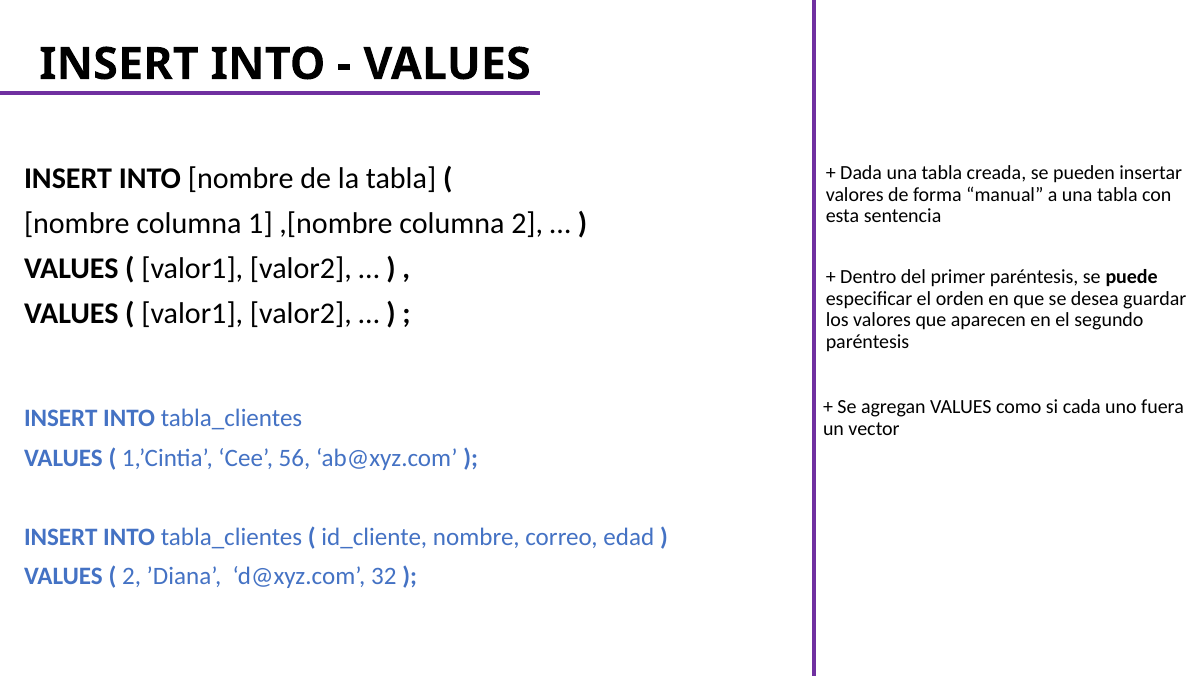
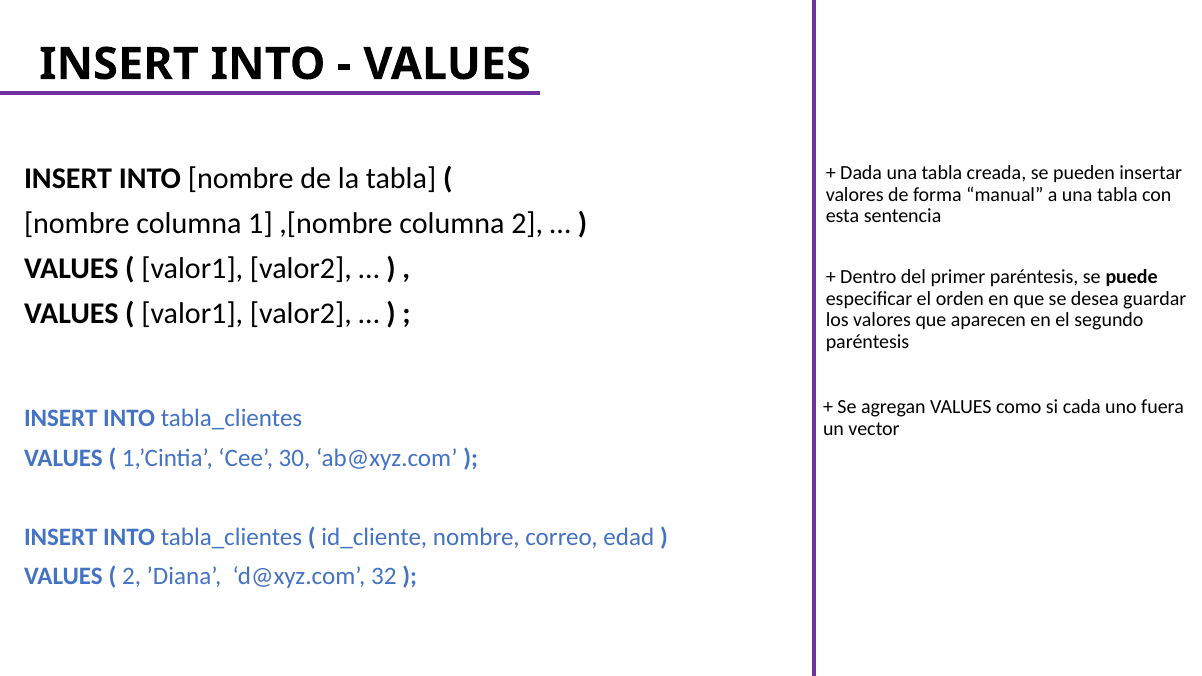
56: 56 -> 30
